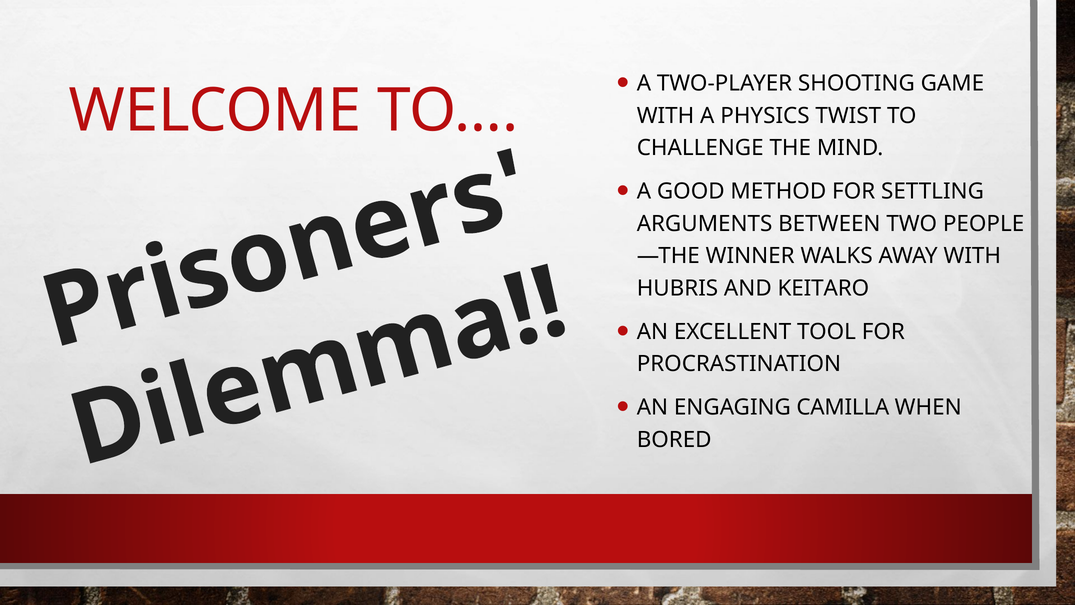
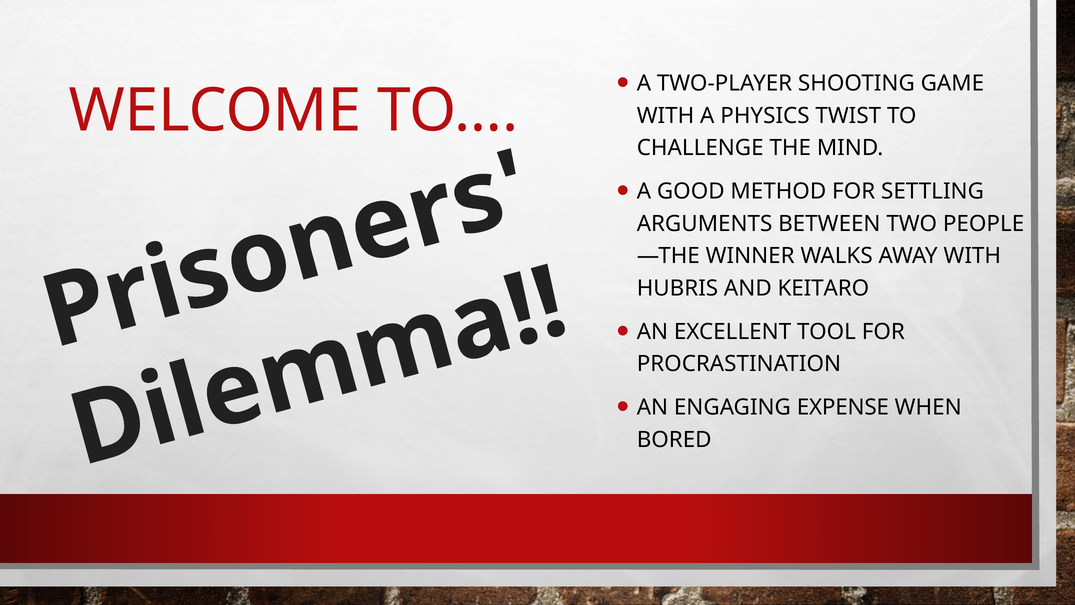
CAMILLA: CAMILLA -> EXPENSE
